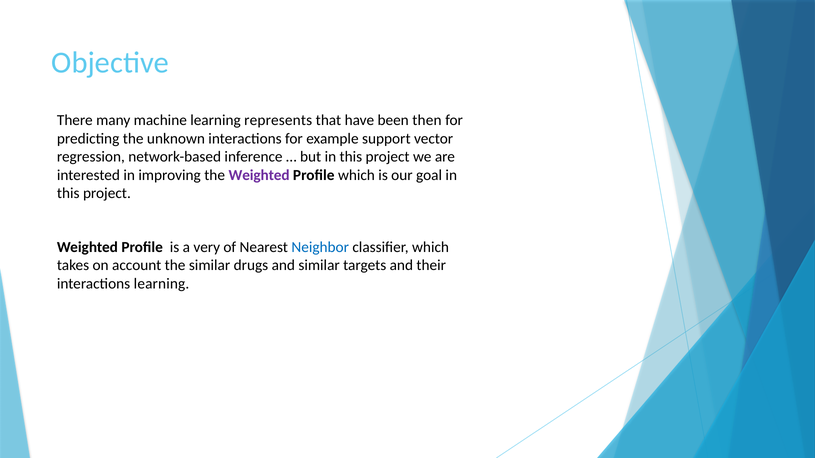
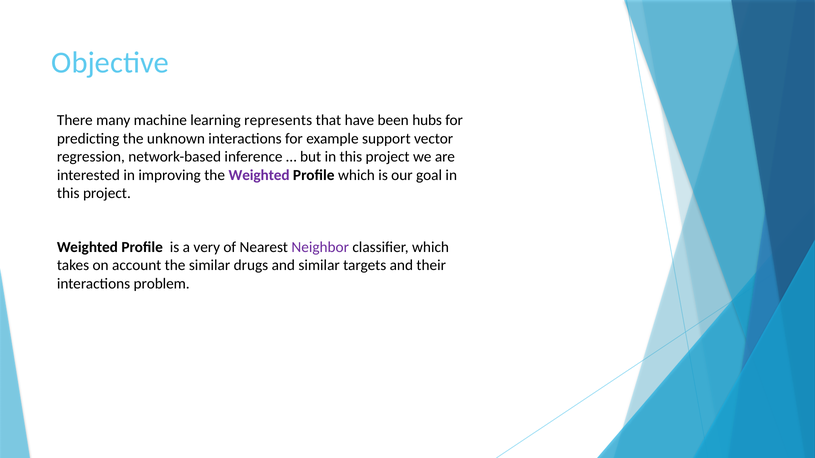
then: then -> hubs
Neighbor colour: blue -> purple
interactions learning: learning -> problem
